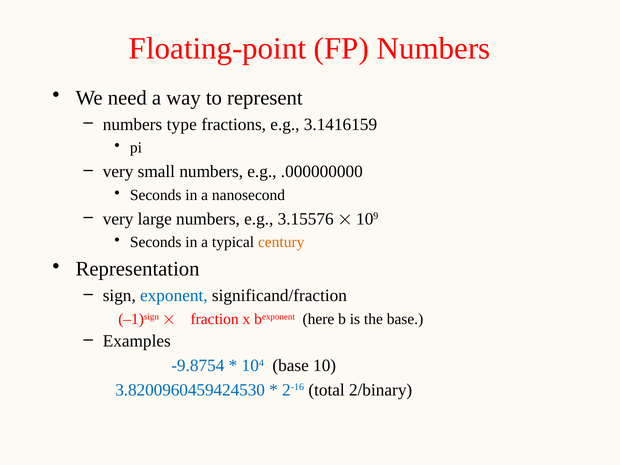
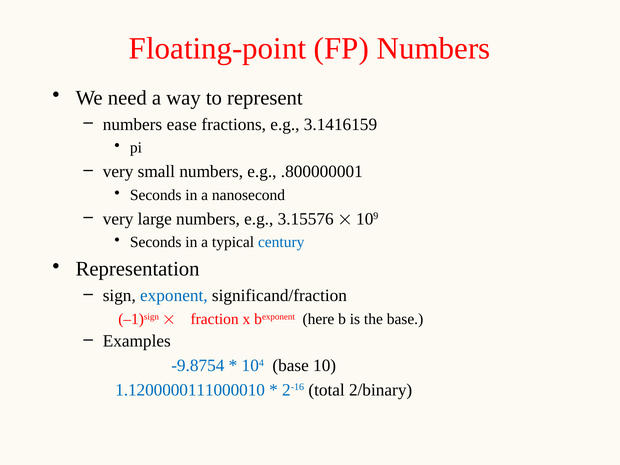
type: type -> ease
.000000000: .000000000 -> .800000001
century colour: orange -> blue
3.8200960459424530: 3.8200960459424530 -> 1.1200000111000010
